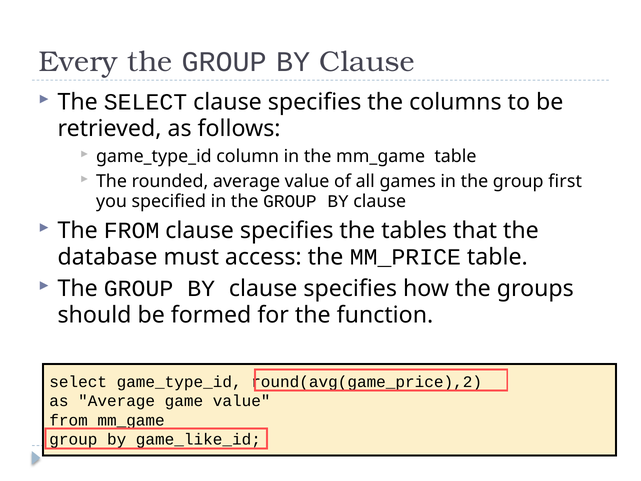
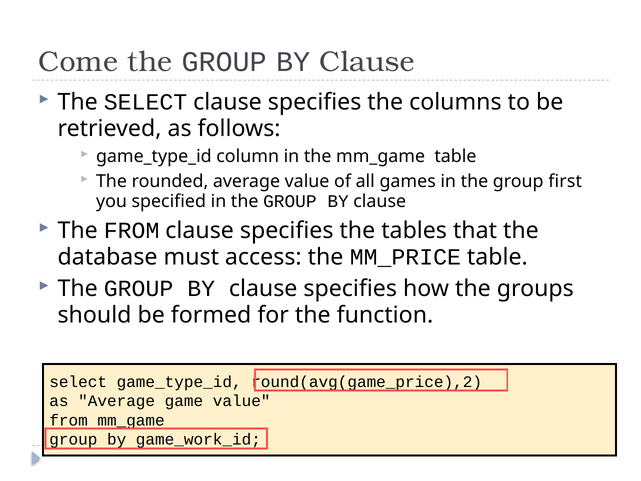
Every: Every -> Come
game_like_id: game_like_id -> game_work_id
